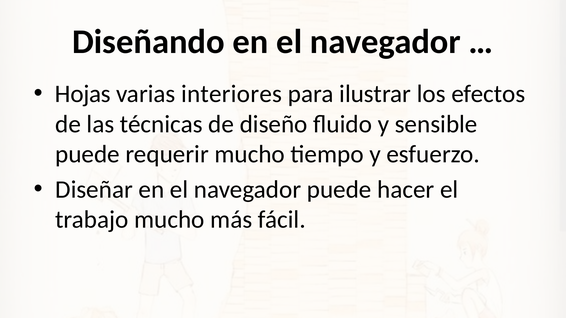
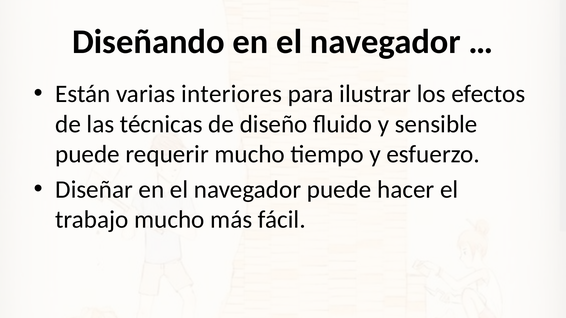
Hojas: Hojas -> Están
